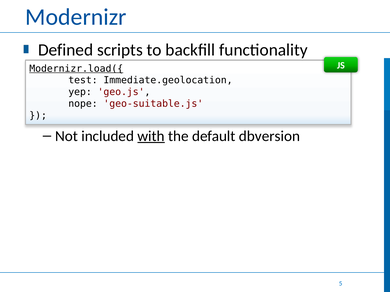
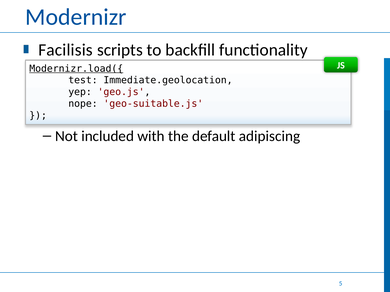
Defined: Defined -> Facilisis
with underline: present -> none
dbversion: dbversion -> adipiscing
